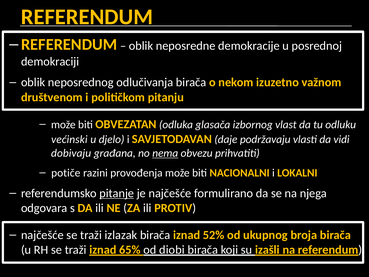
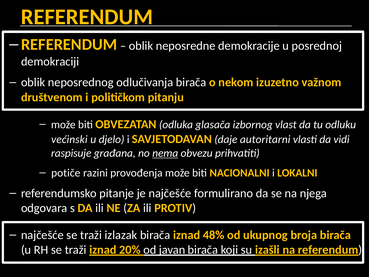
podržavaju: podržavaju -> autoritarni
dobivaju: dobivaju -> raspisuje
pitanje underline: present -> none
52%: 52% -> 48%
65%: 65% -> 20%
diobi: diobi -> javan
